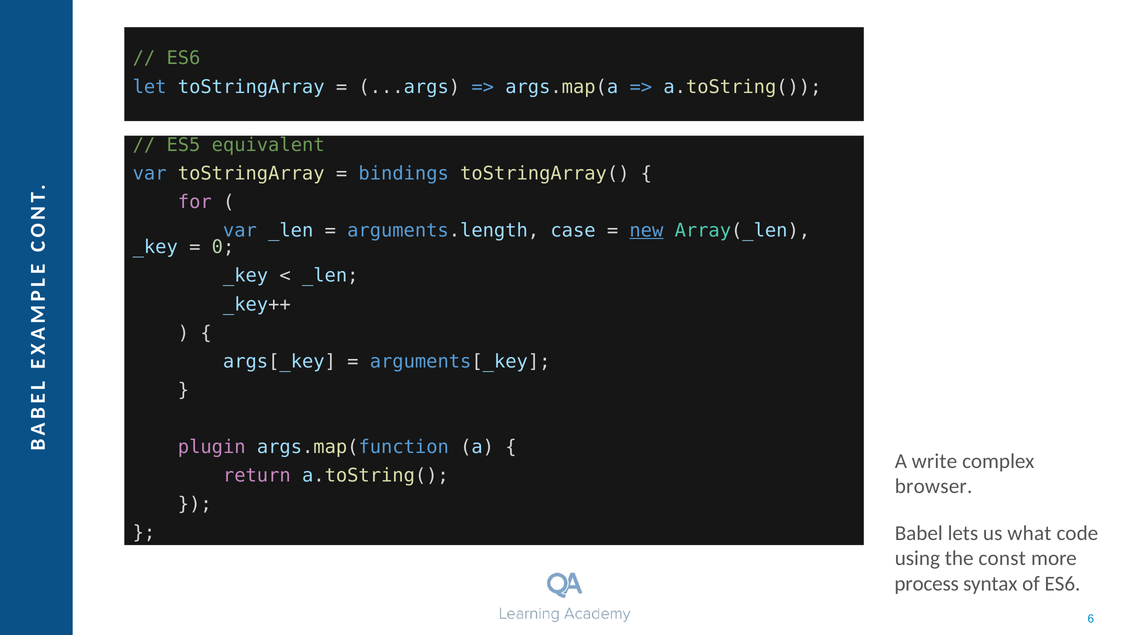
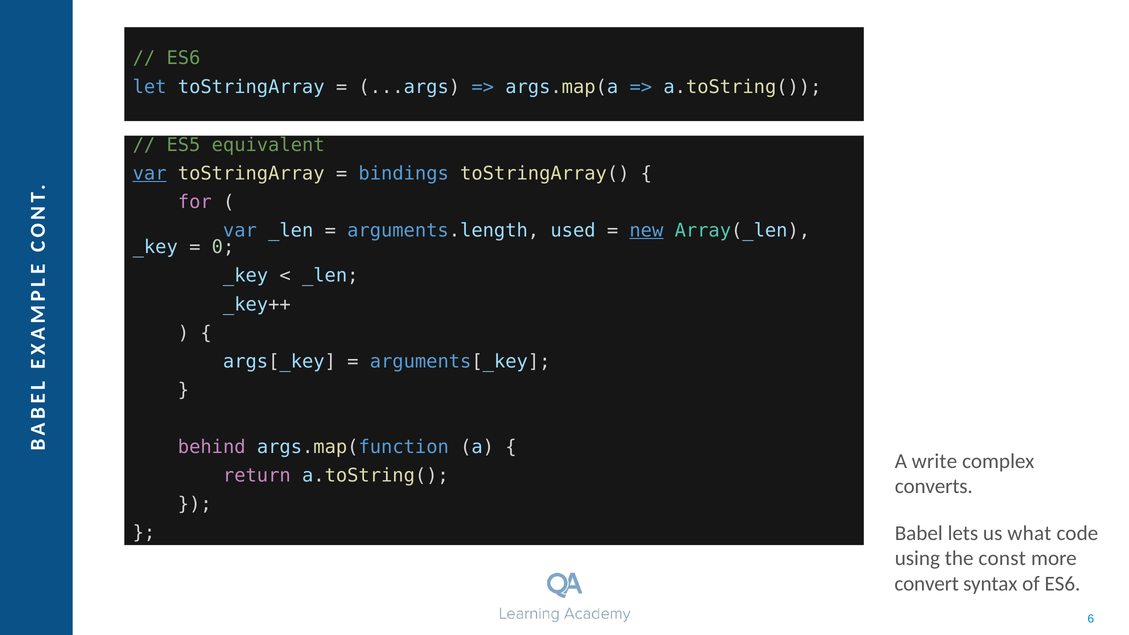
var at (150, 173) underline: none -> present
case: case -> used
plugin: plugin -> behind
browser: browser -> converts
process: process -> convert
